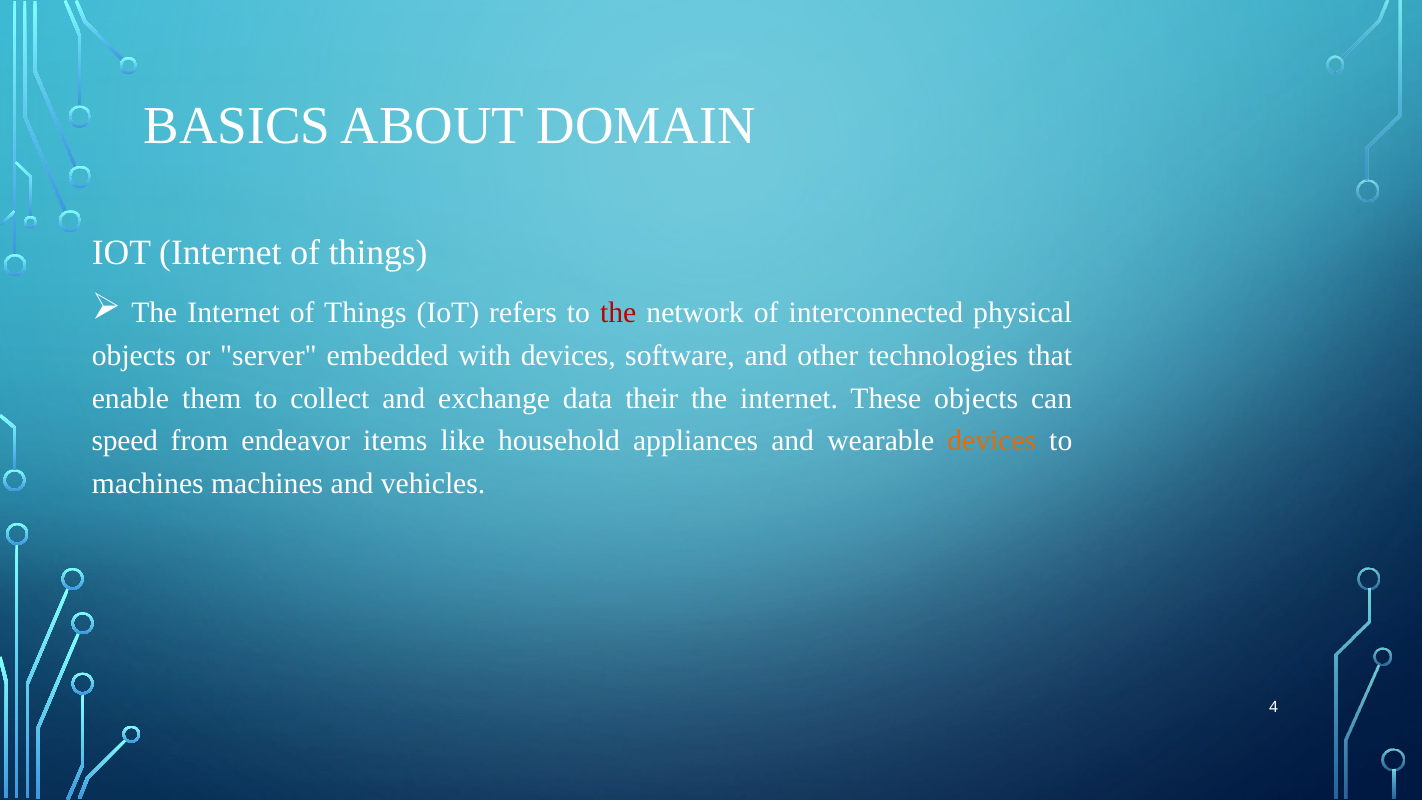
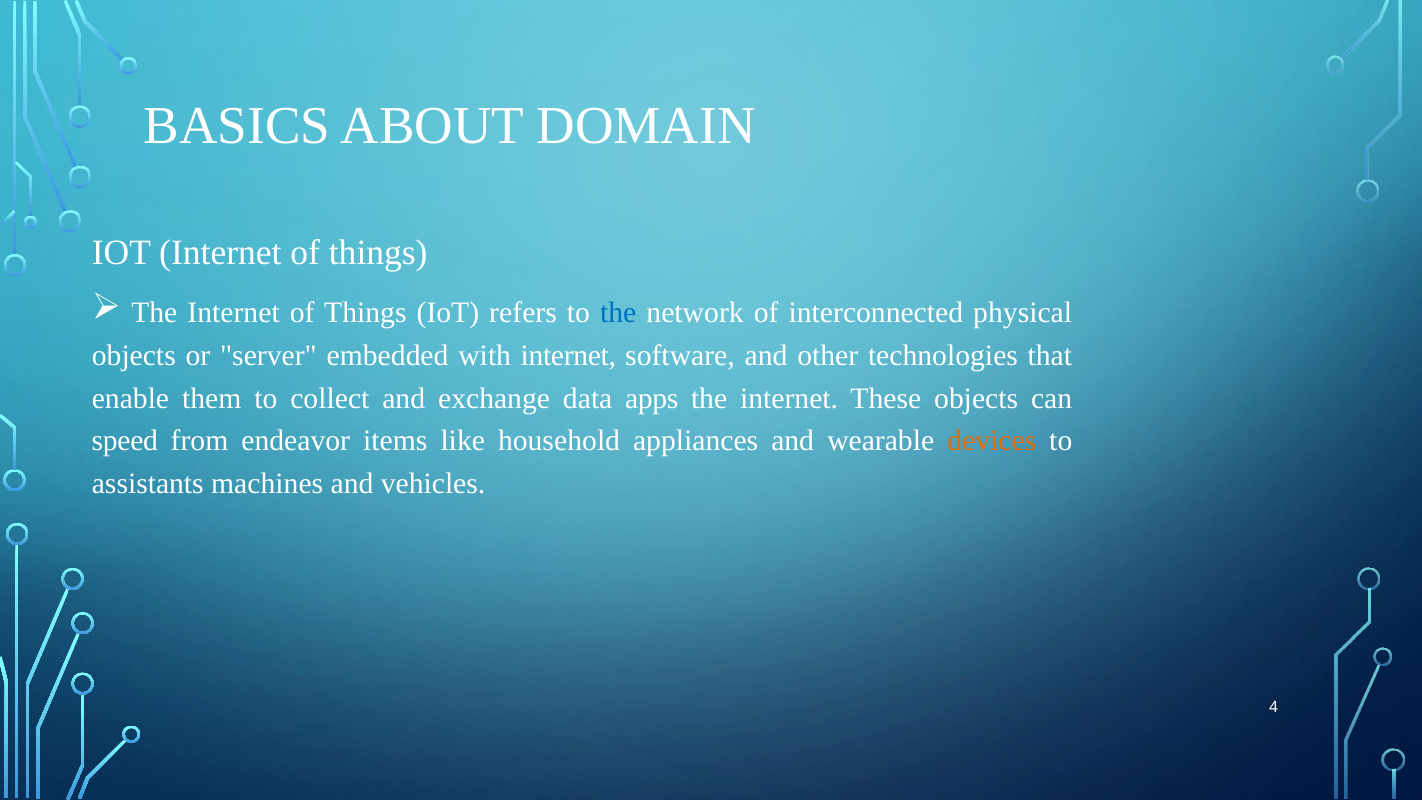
the at (618, 313) colour: red -> blue
with devices: devices -> internet
their: their -> apps
machines at (148, 484): machines -> assistants
